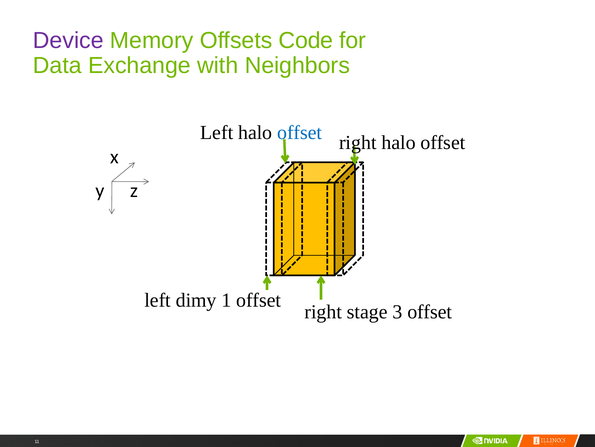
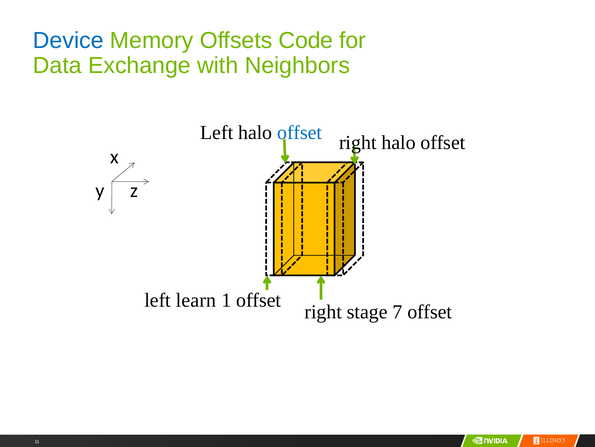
Device colour: purple -> blue
dimy: dimy -> learn
3: 3 -> 7
